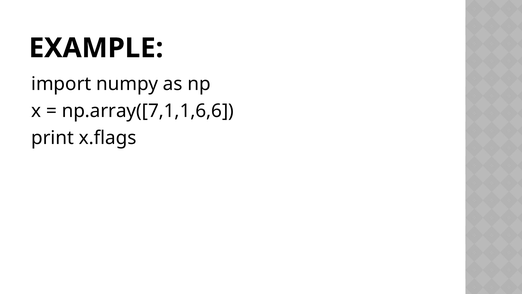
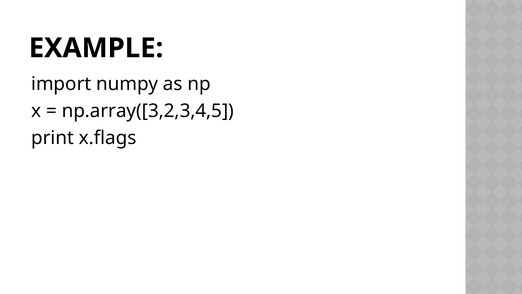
np.array([7,1,1,6,6: np.array([7,1,1,6,6 -> np.array([3,2,3,4,5
